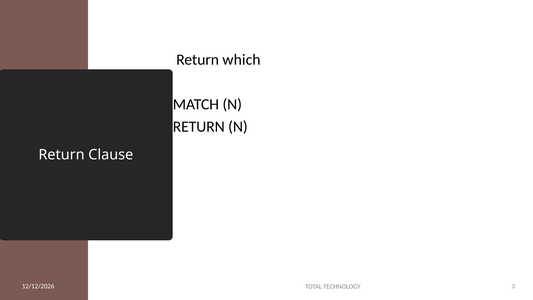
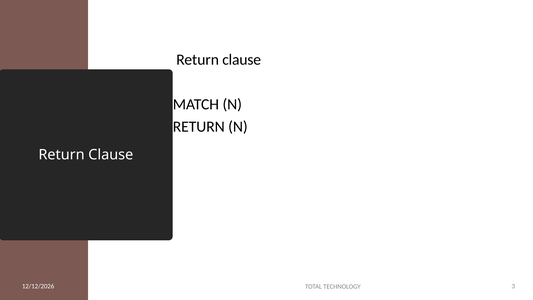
which at (241, 60): which -> clause
